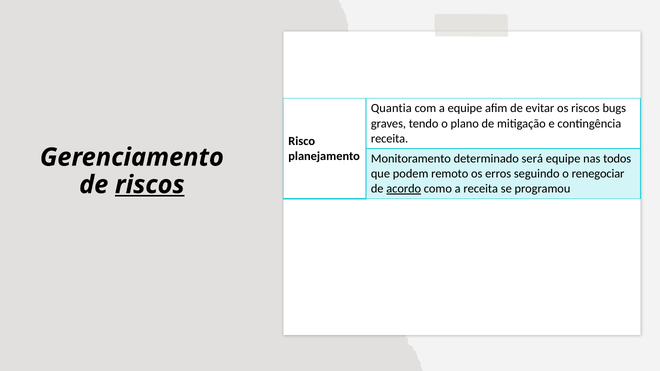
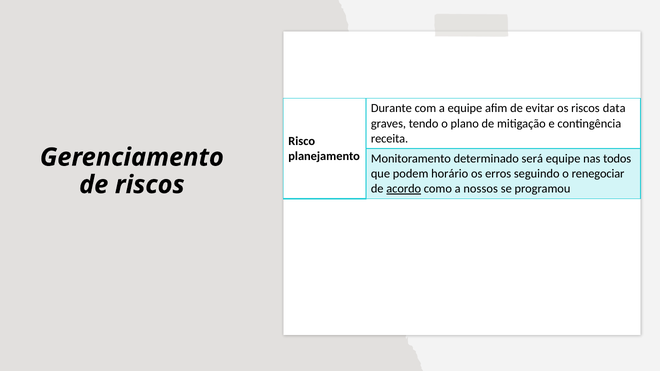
Quantia: Quantia -> Durante
bugs: bugs -> data
remoto: remoto -> horário
riscos at (150, 185) underline: present -> none
a receita: receita -> nossos
